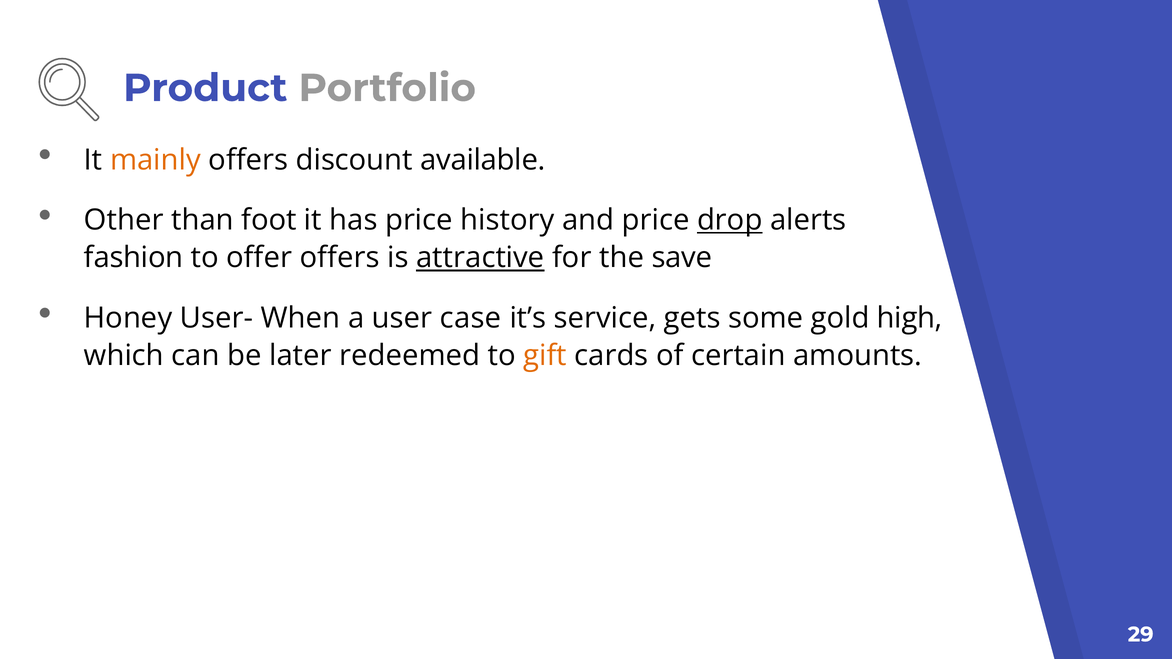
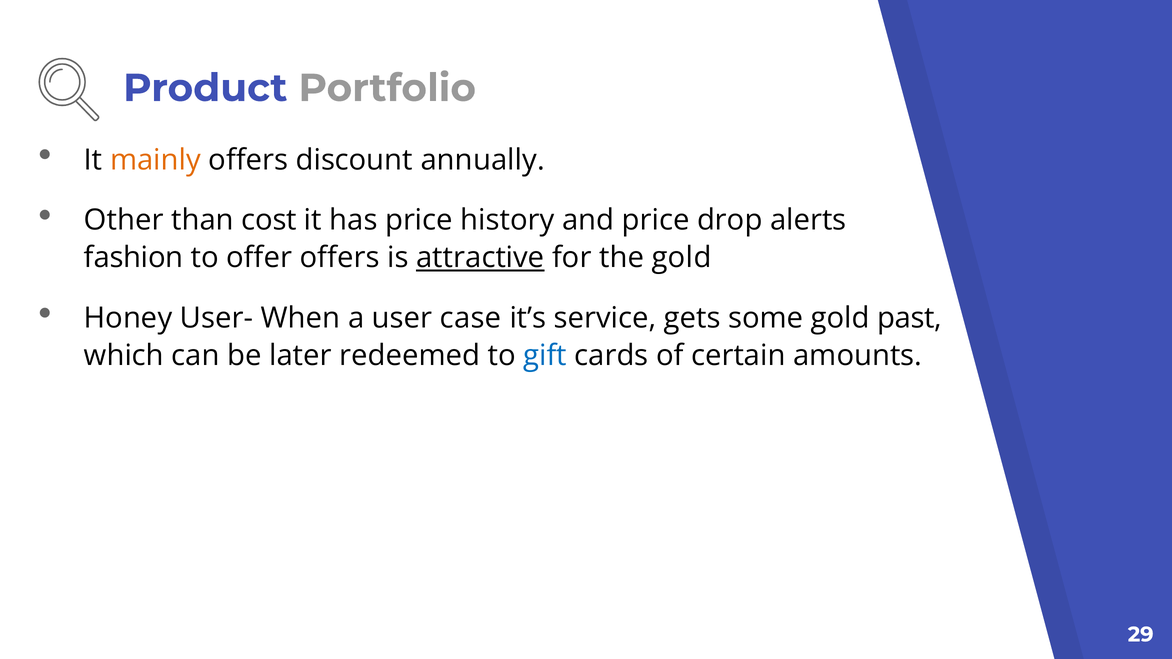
available: available -> annually
foot: foot -> cost
drop underline: present -> none
the save: save -> gold
high: high -> past
gift colour: orange -> blue
